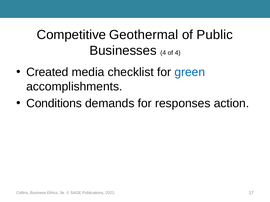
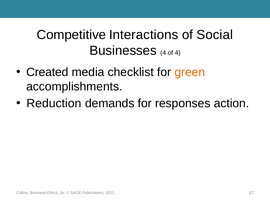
Geothermal: Geothermal -> Interactions
Public: Public -> Social
green colour: blue -> orange
Conditions: Conditions -> Reduction
